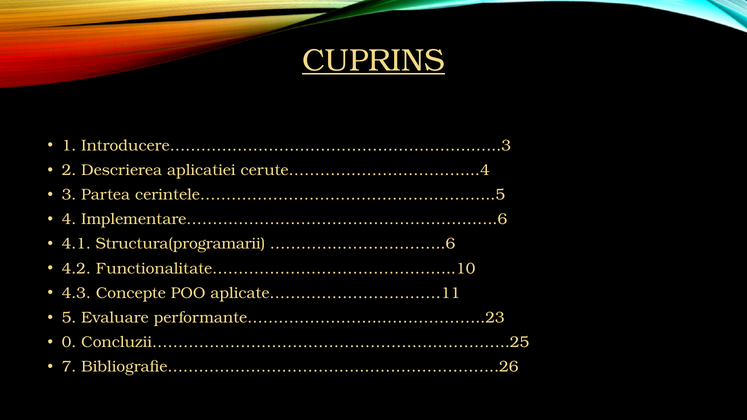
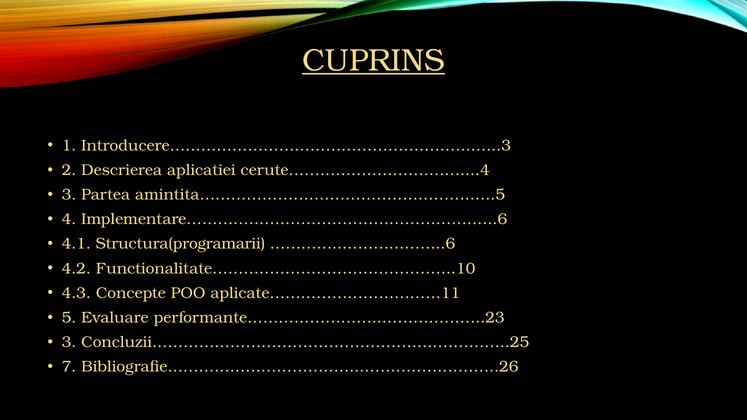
cerintele…………………………………………….…..5: cerintele…………………………………………….…..5 -> amintita…………………………………………….…..5
0 at (69, 342): 0 -> 3
